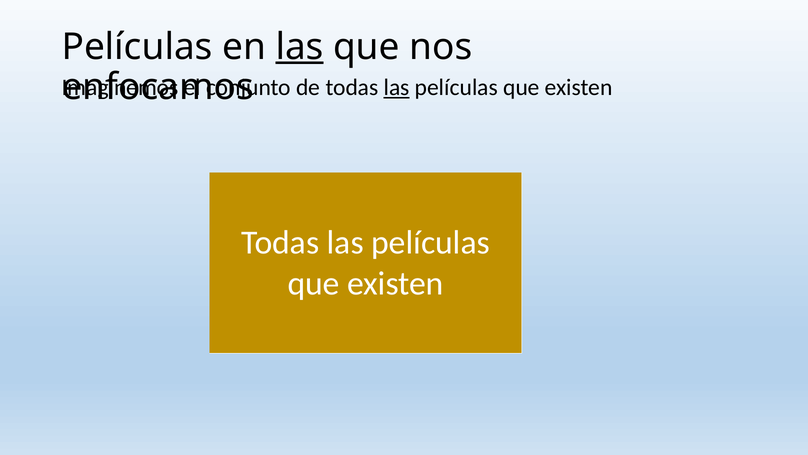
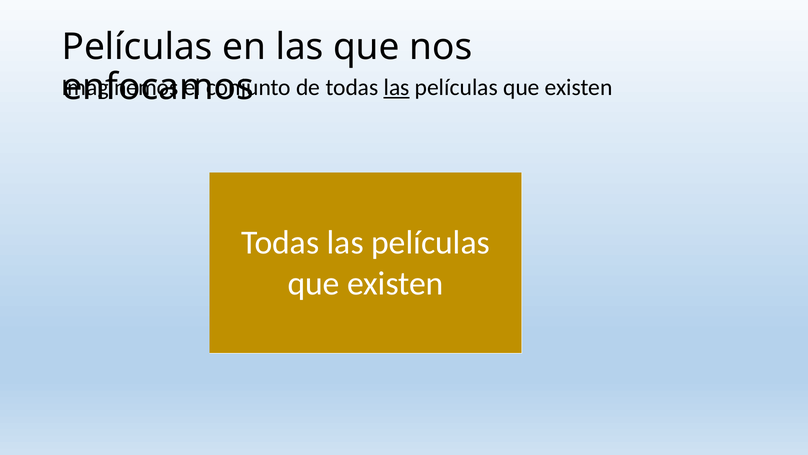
las at (300, 47) underline: present -> none
